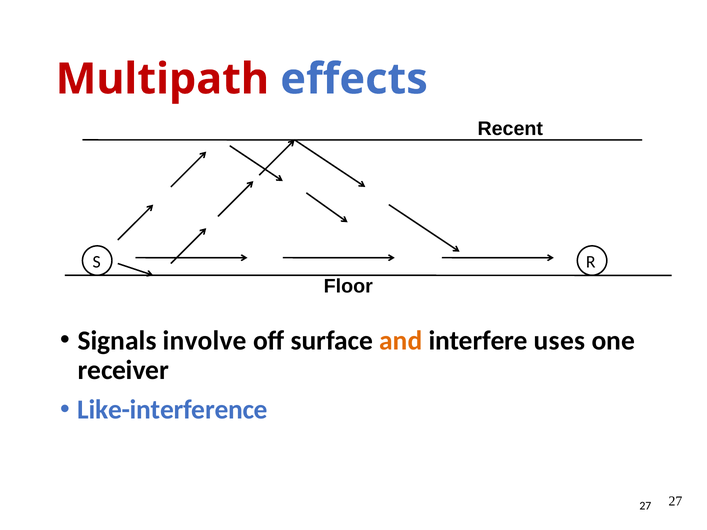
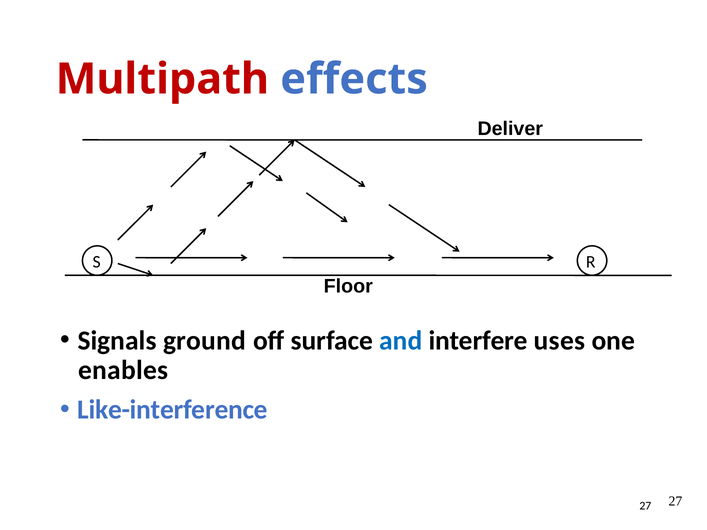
Recent: Recent -> Deliver
involve: involve -> ground
and colour: orange -> blue
receiver: receiver -> enables
